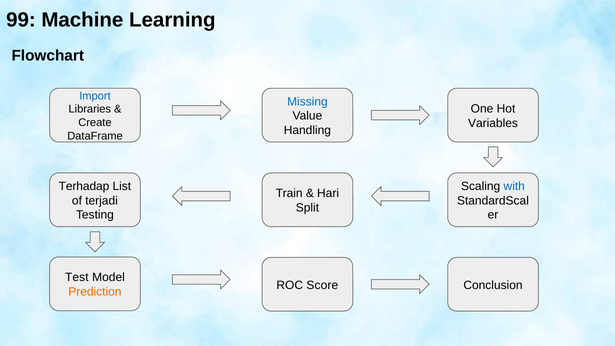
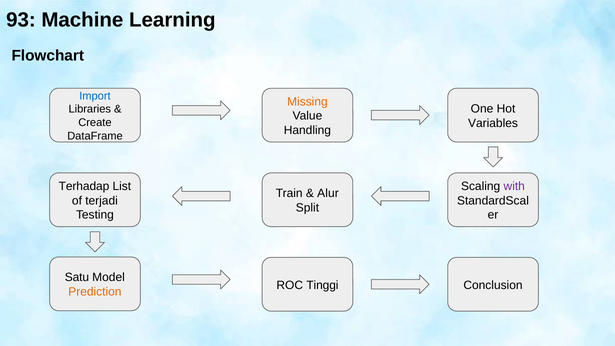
99: 99 -> 93
Missing colour: blue -> orange
with colour: blue -> purple
Hari: Hari -> Alur
Test: Test -> Satu
Score: Score -> Tinggi
